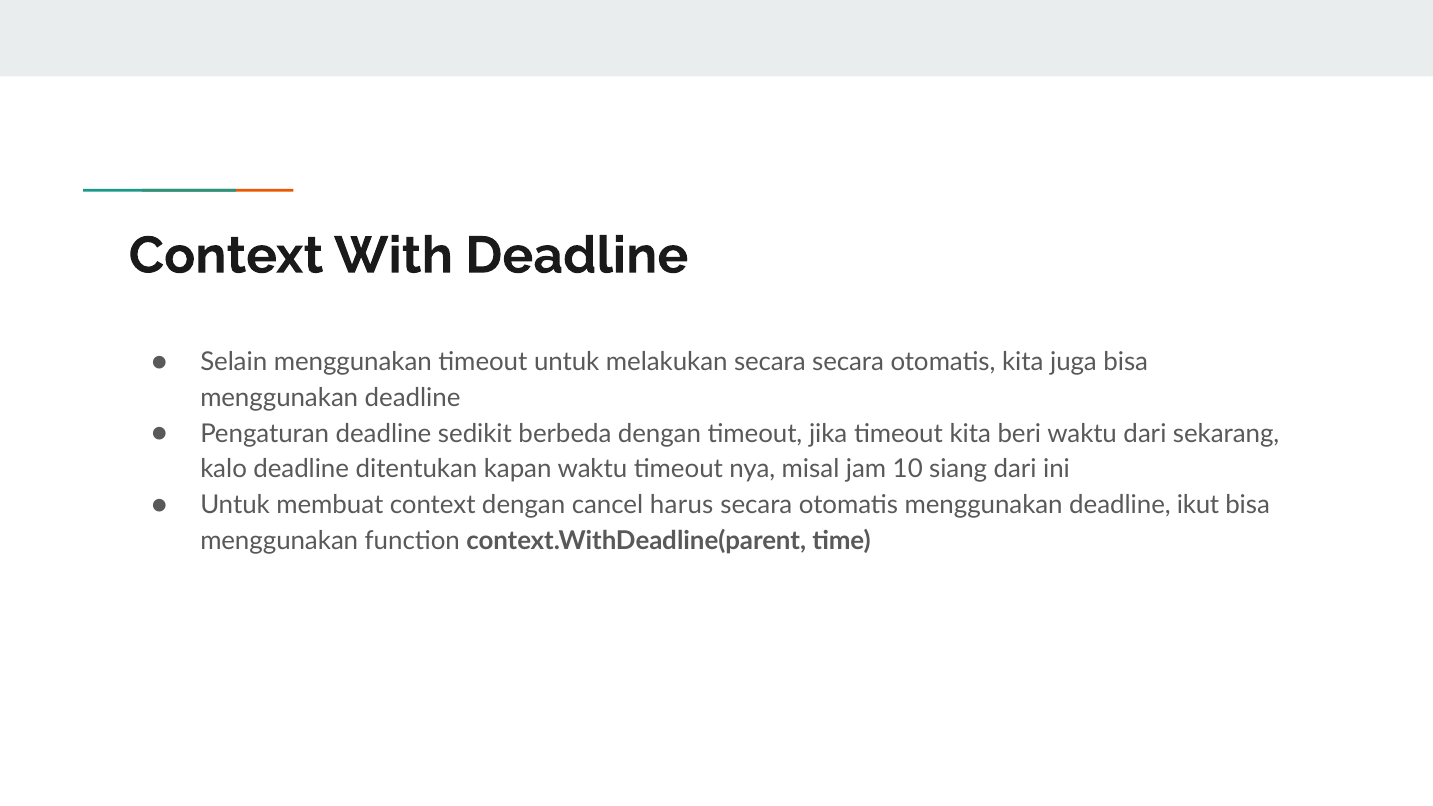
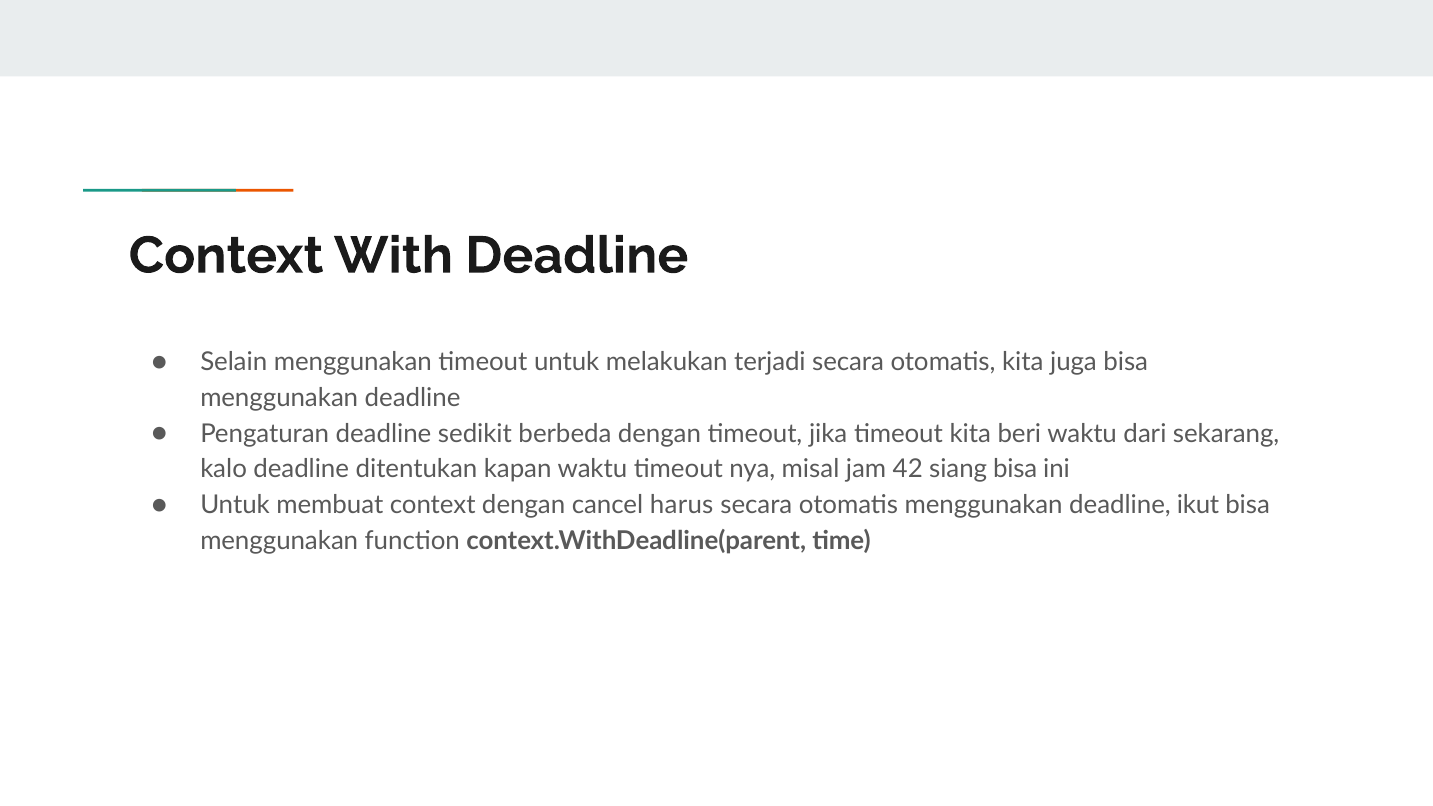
melakukan secara: secara -> terjadi
10: 10 -> 42
siang dari: dari -> bisa
